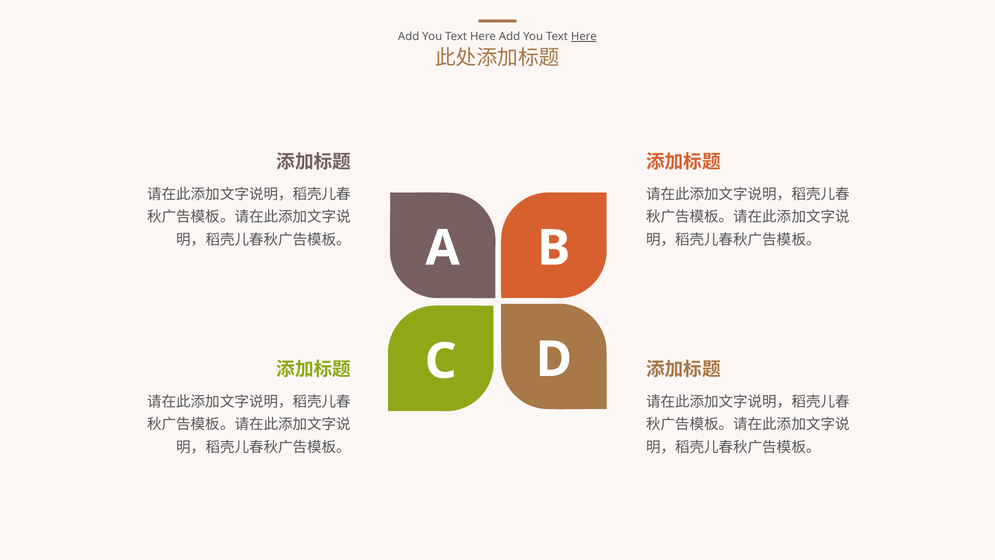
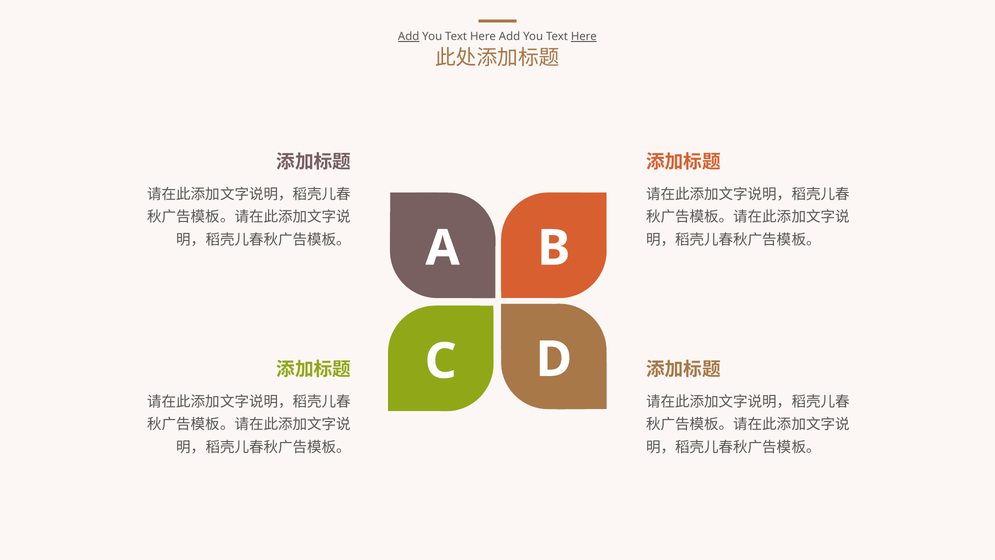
Add at (409, 37) underline: none -> present
